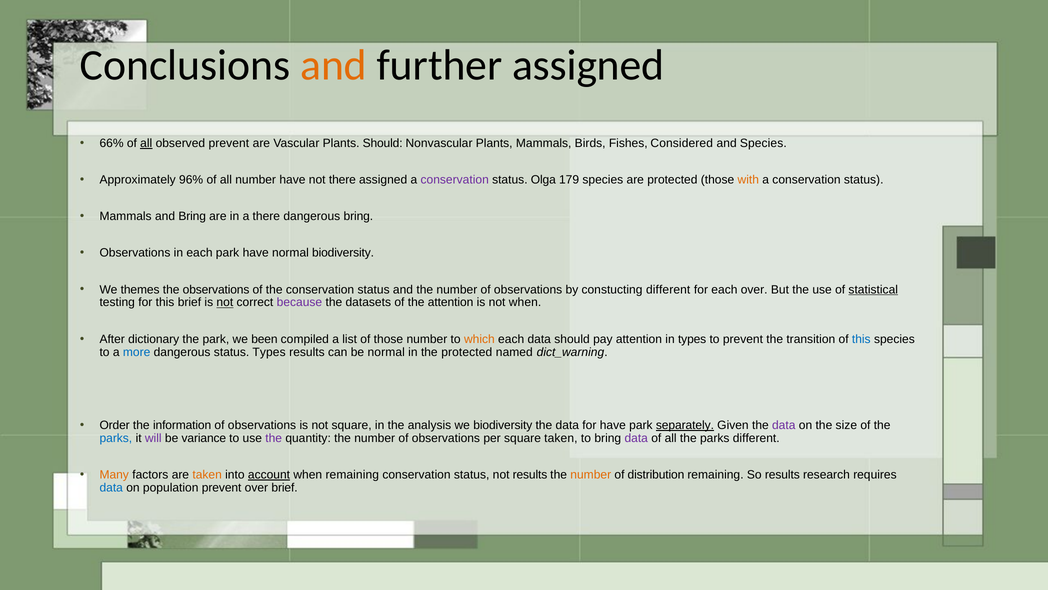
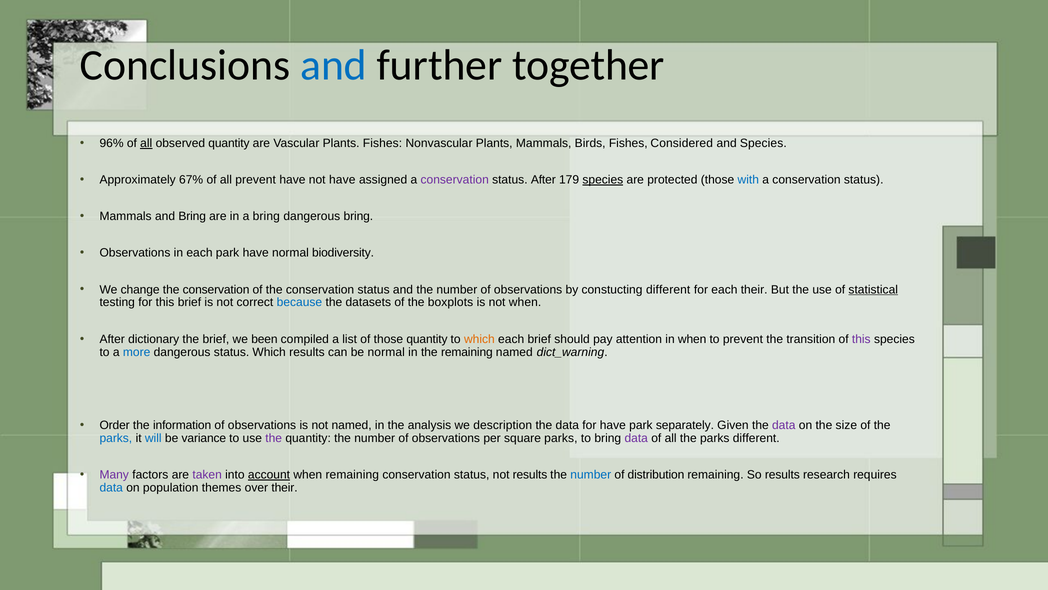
and at (334, 65) colour: orange -> blue
further assigned: assigned -> together
66%: 66% -> 96%
observed prevent: prevent -> quantity
Plants Should: Should -> Fishes
96%: 96% -> 67%
all number: number -> prevent
not there: there -> have
status Olga: Olga -> After
species at (603, 180) underline: none -> present
with colour: orange -> blue
a there: there -> bring
themes: themes -> change
observations at (216, 289): observations -> conservation
each over: over -> their
not at (225, 302) underline: present -> none
because colour: purple -> blue
the attention: attention -> boxplots
the park: park -> brief
those number: number -> quantity
each data: data -> brief
in types: types -> when
this at (861, 339) colour: blue -> purple
status Types: Types -> Which
the protected: protected -> remaining
not square: square -> named
we biodiversity: biodiversity -> description
separately underline: present -> none
will colour: purple -> blue
square taken: taken -> parks
Many colour: orange -> purple
taken at (207, 474) colour: orange -> purple
number at (591, 474) colour: orange -> blue
population prevent: prevent -> themes
over brief: brief -> their
